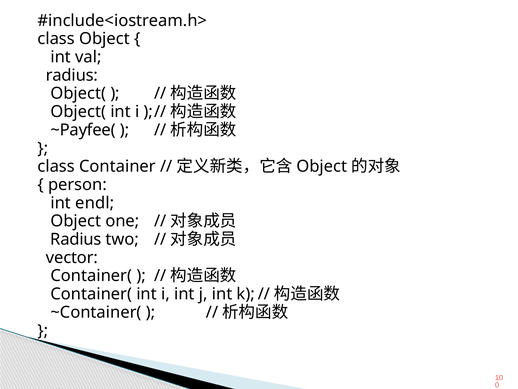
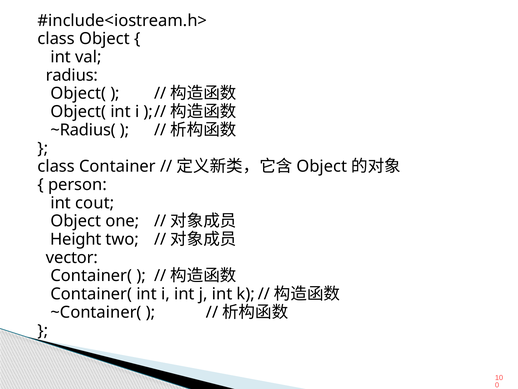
~Payfee(: ~Payfee( -> ~Radius(
endl: endl -> cout
Radius at (76, 239): Radius -> Height
